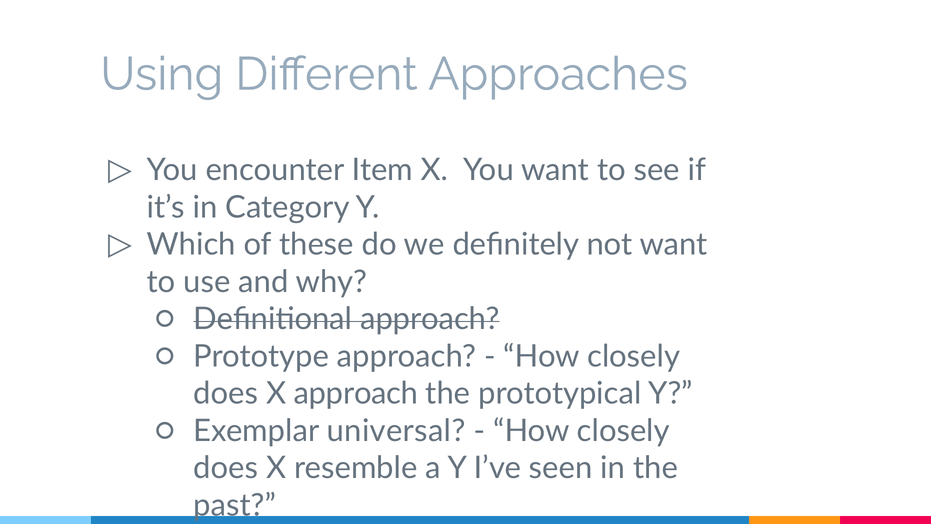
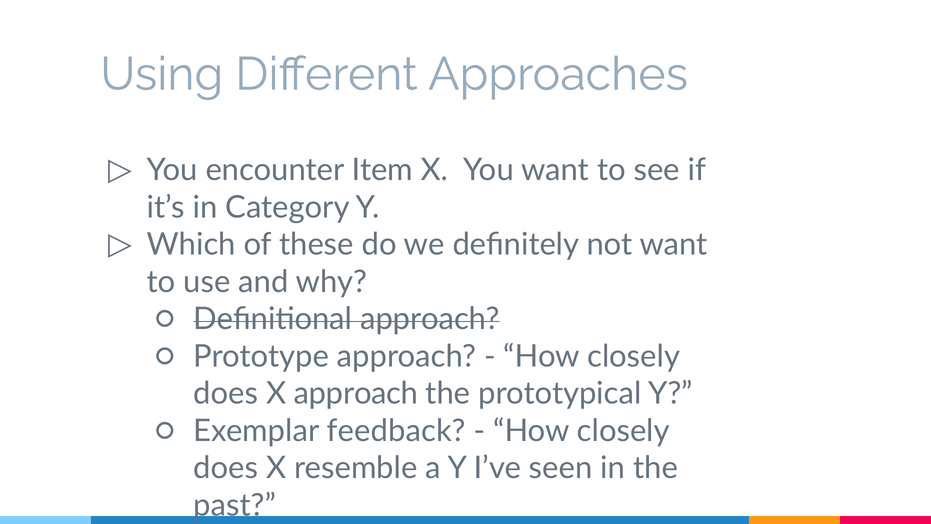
universal: universal -> feedback
